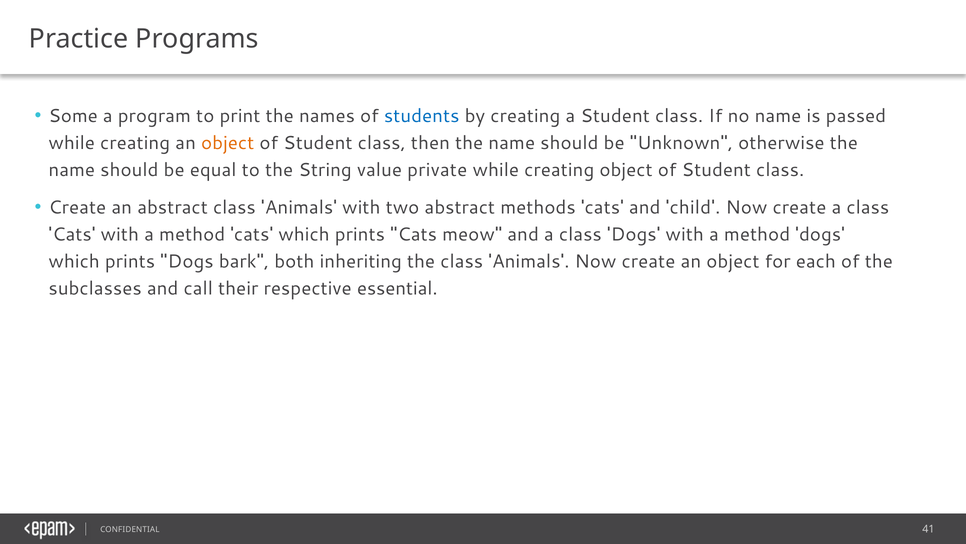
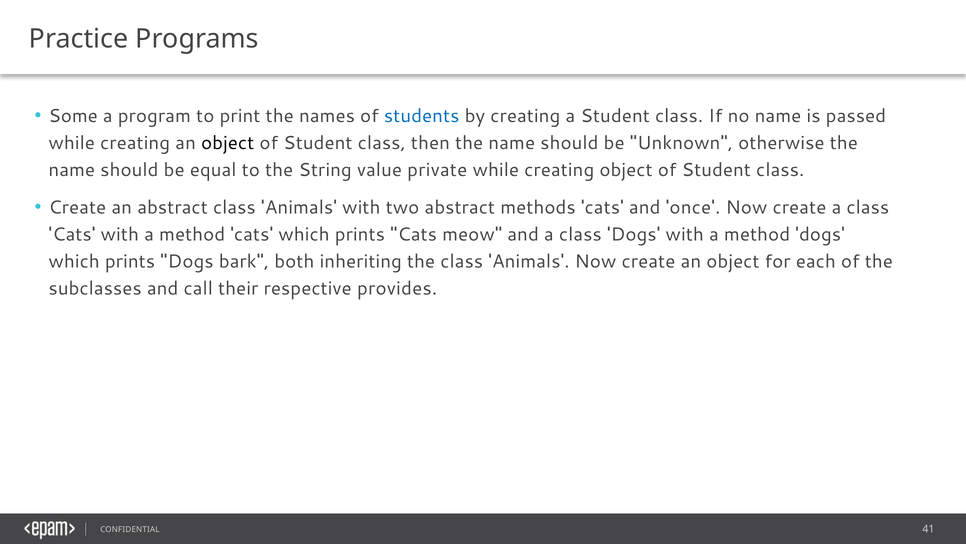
object at (228, 143) colour: orange -> black
child: child -> once
essential: essential -> provides
